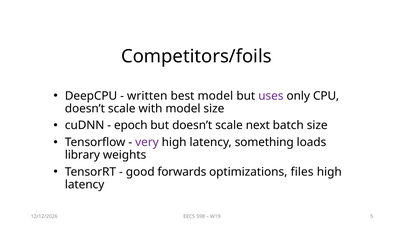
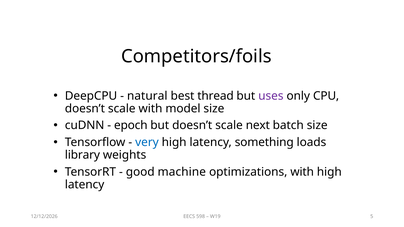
written: written -> natural
best model: model -> thread
very colour: purple -> blue
forwards: forwards -> machine
optimizations files: files -> with
